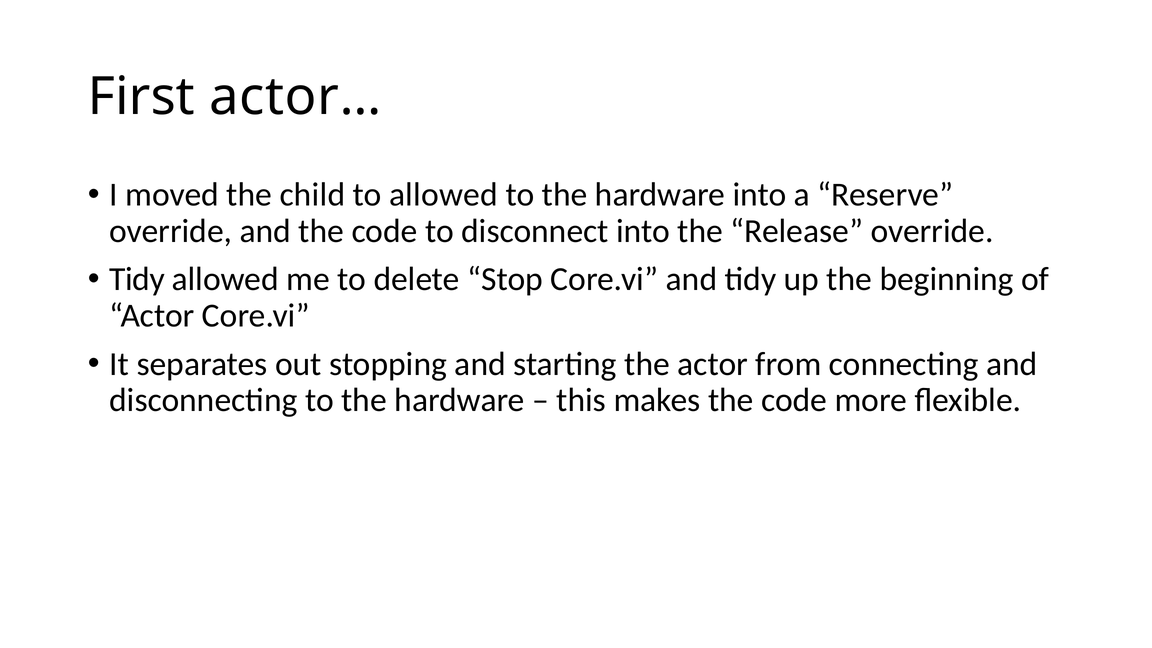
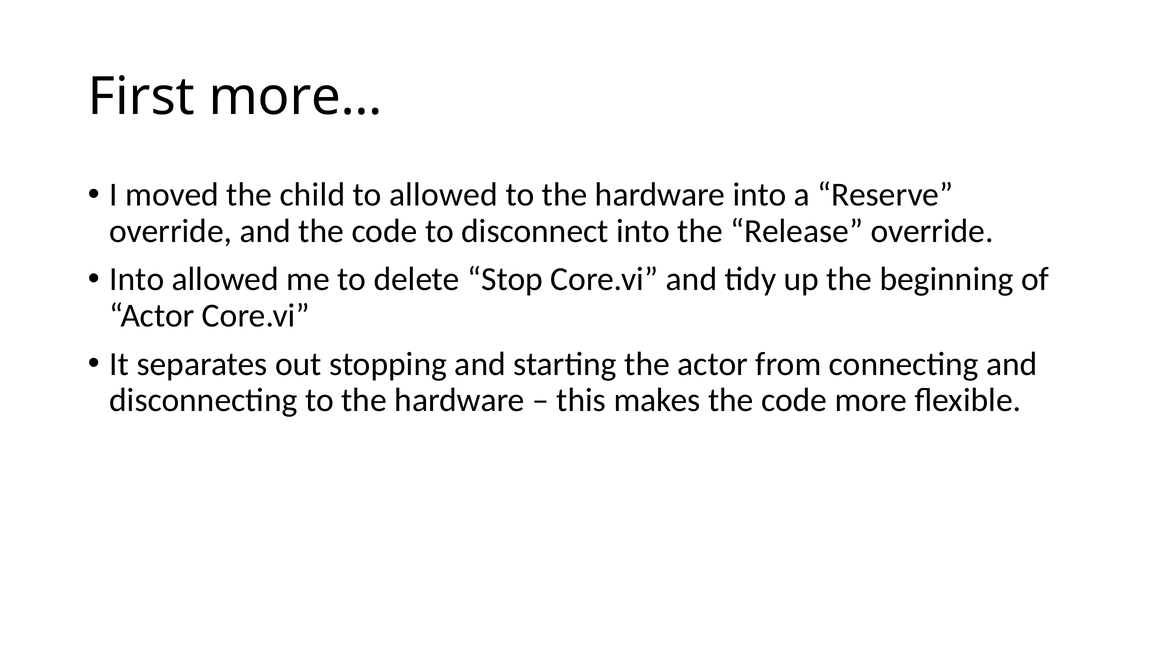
actor…: actor… -> more…
Tidy at (137, 279): Tidy -> Into
